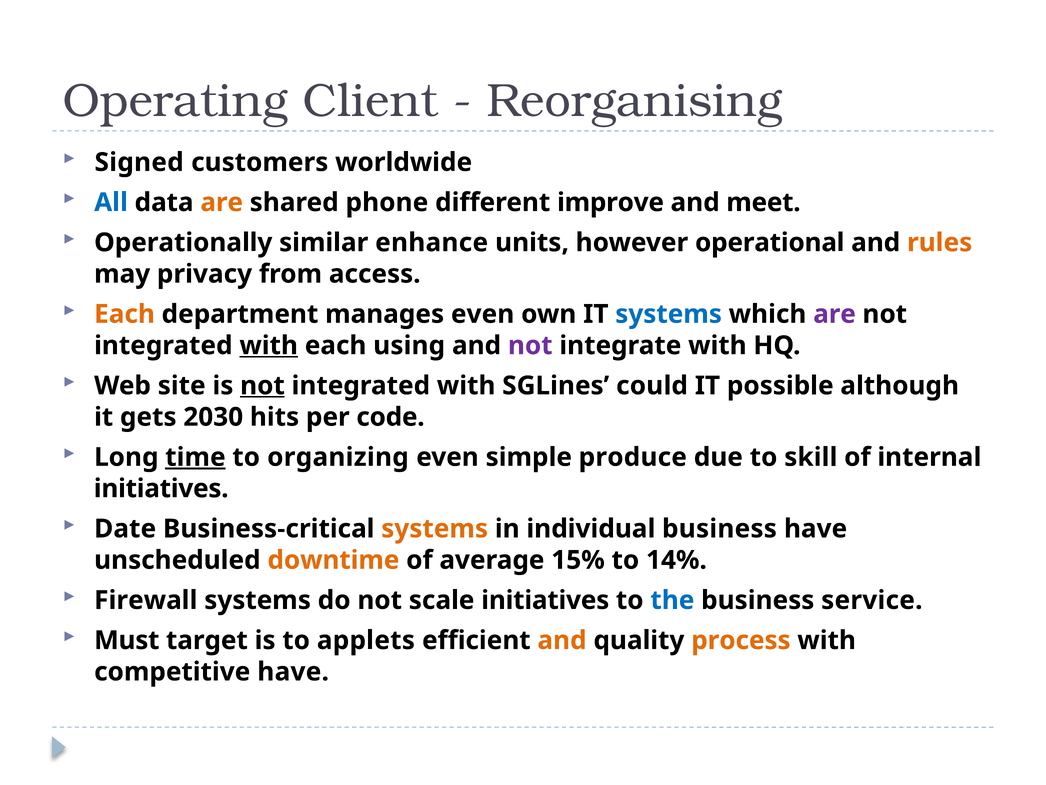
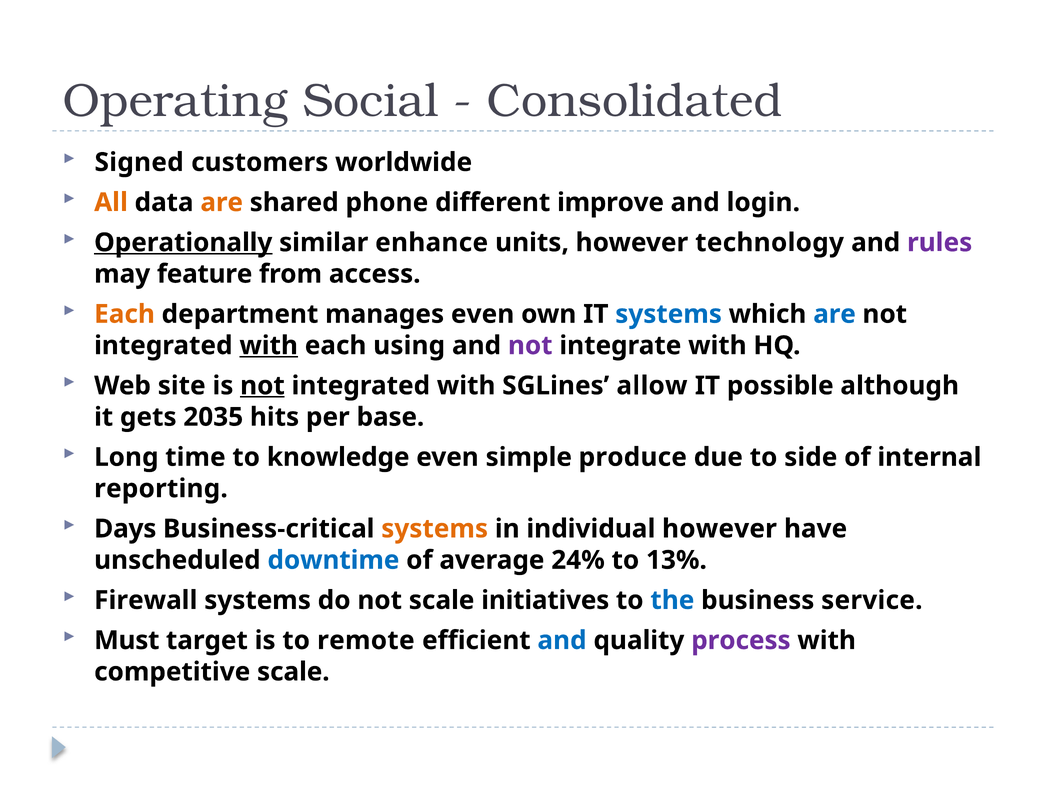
Client: Client -> Social
Reorganising: Reorganising -> Consolidated
All colour: blue -> orange
meet: meet -> login
Operationally underline: none -> present
operational: operational -> technology
rules colour: orange -> purple
privacy: privacy -> feature
are at (835, 314) colour: purple -> blue
could: could -> allow
2030: 2030 -> 2035
code: code -> base
time underline: present -> none
organizing: organizing -> knowledge
skill: skill -> side
initiatives at (161, 488): initiatives -> reporting
Date: Date -> Days
individual business: business -> however
downtime colour: orange -> blue
15%: 15% -> 24%
14%: 14% -> 13%
applets: applets -> remote
and at (562, 640) colour: orange -> blue
process colour: orange -> purple
competitive have: have -> scale
